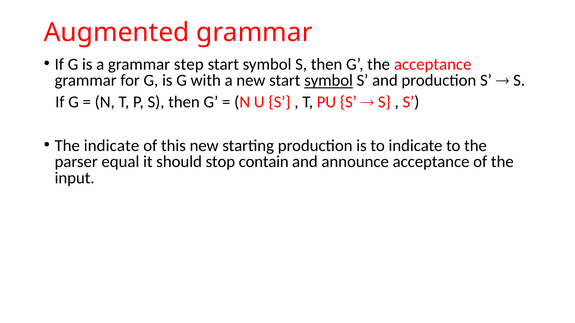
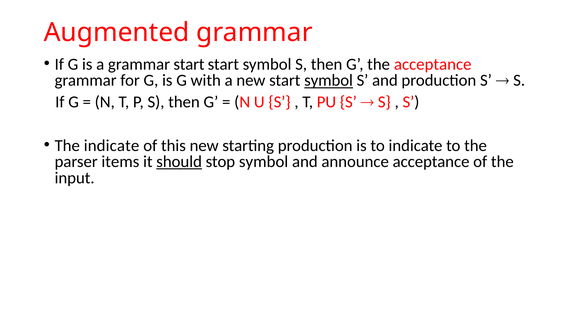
grammar step: step -> start
equal: equal -> items
should underline: none -> present
stop contain: contain -> symbol
